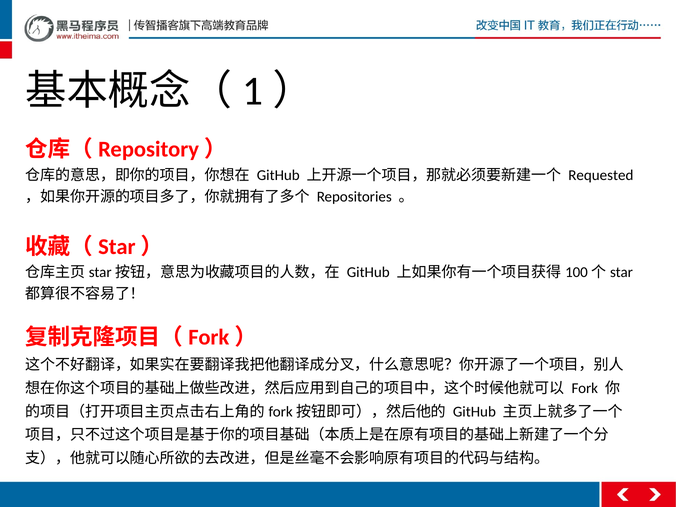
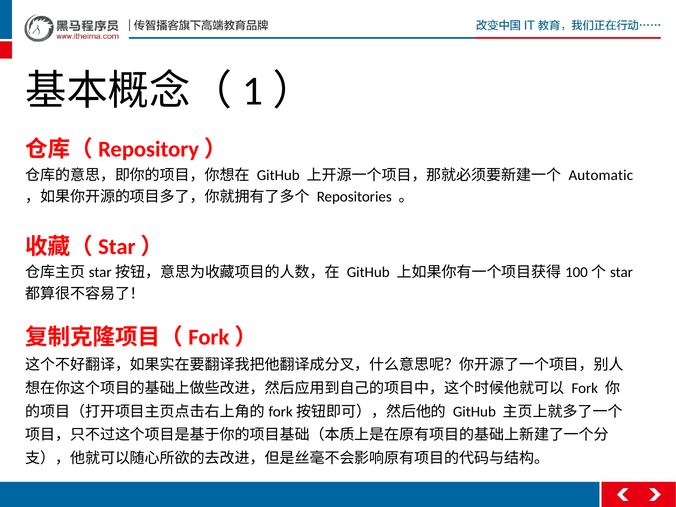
Requested: Requested -> Automatic
